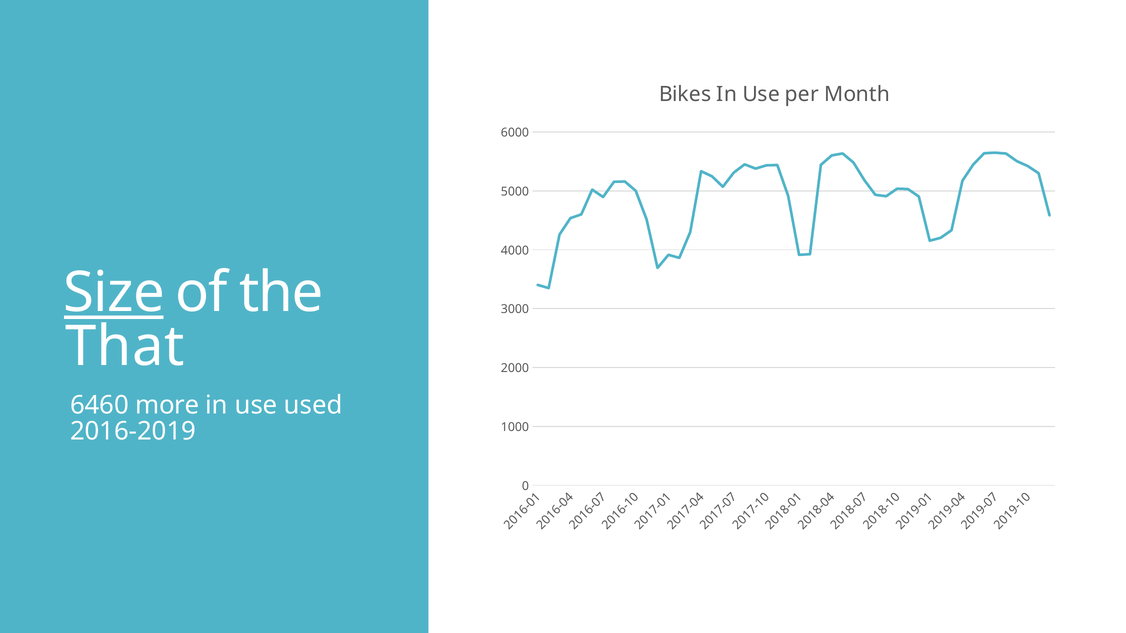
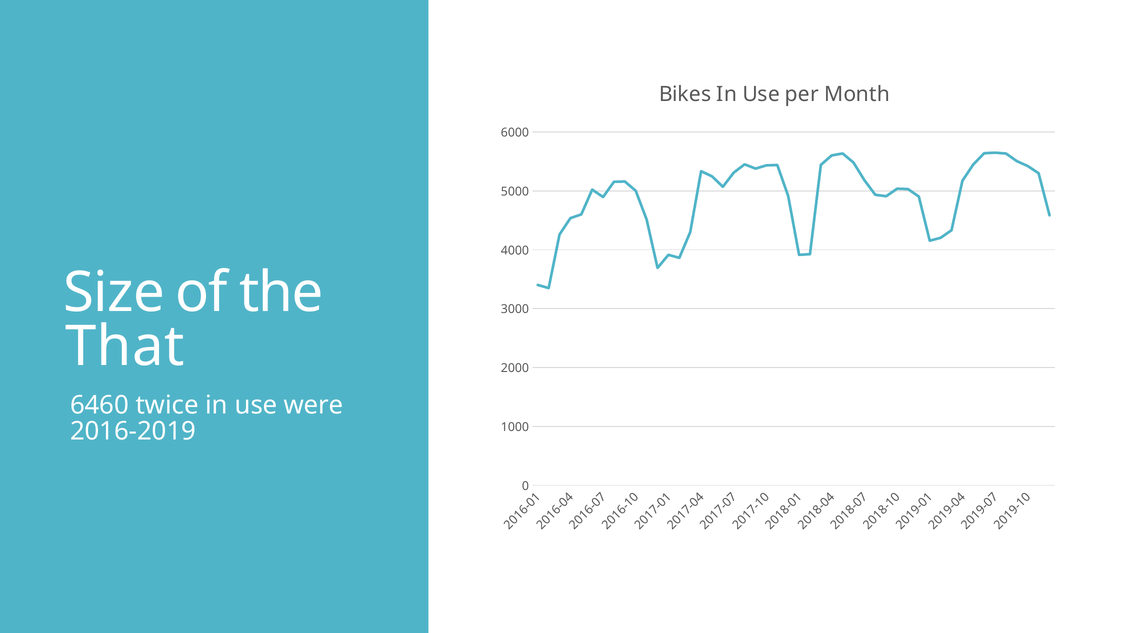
Size underline: present -> none
more: more -> twice
used: used -> were
